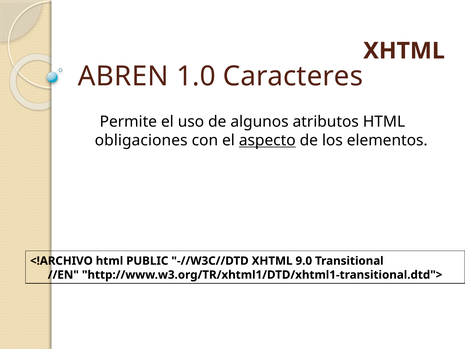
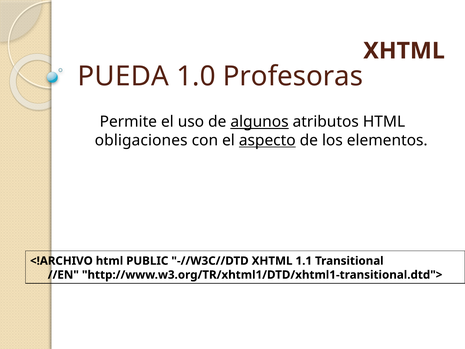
ABREN: ABREN -> PUEDA
Caracteres: Caracteres -> Profesoras
algunos underline: none -> present
9.0: 9.0 -> 1.1
